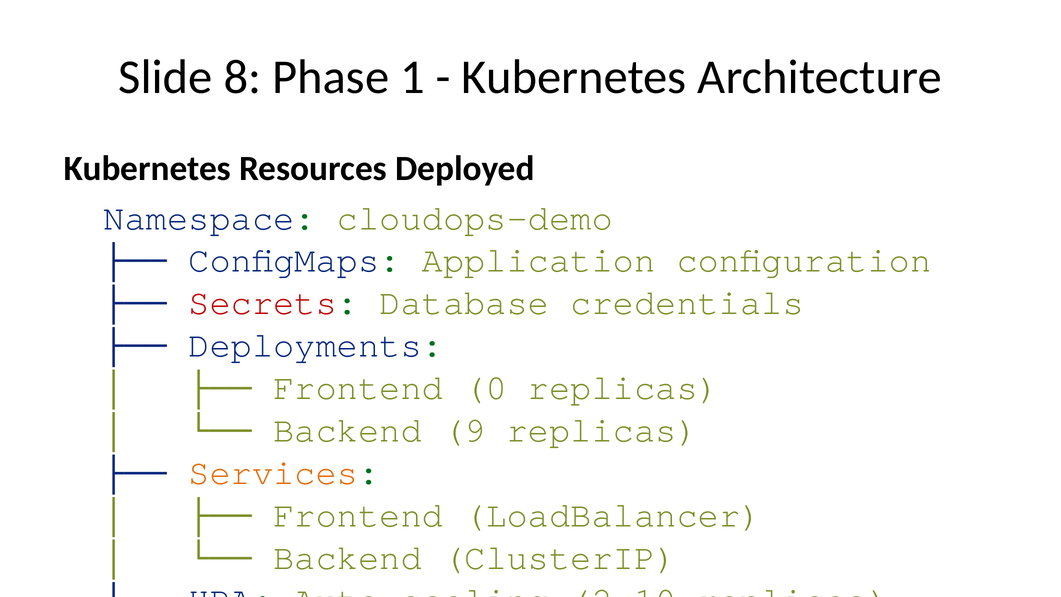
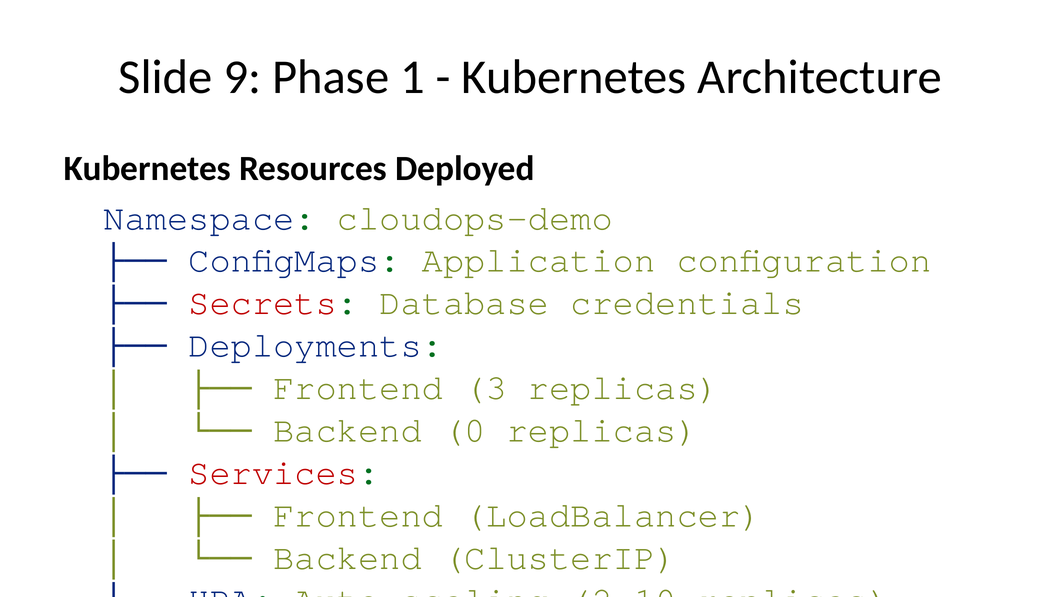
8: 8 -> 9
0: 0 -> 3
9: 9 -> 0
Services colour: orange -> red
